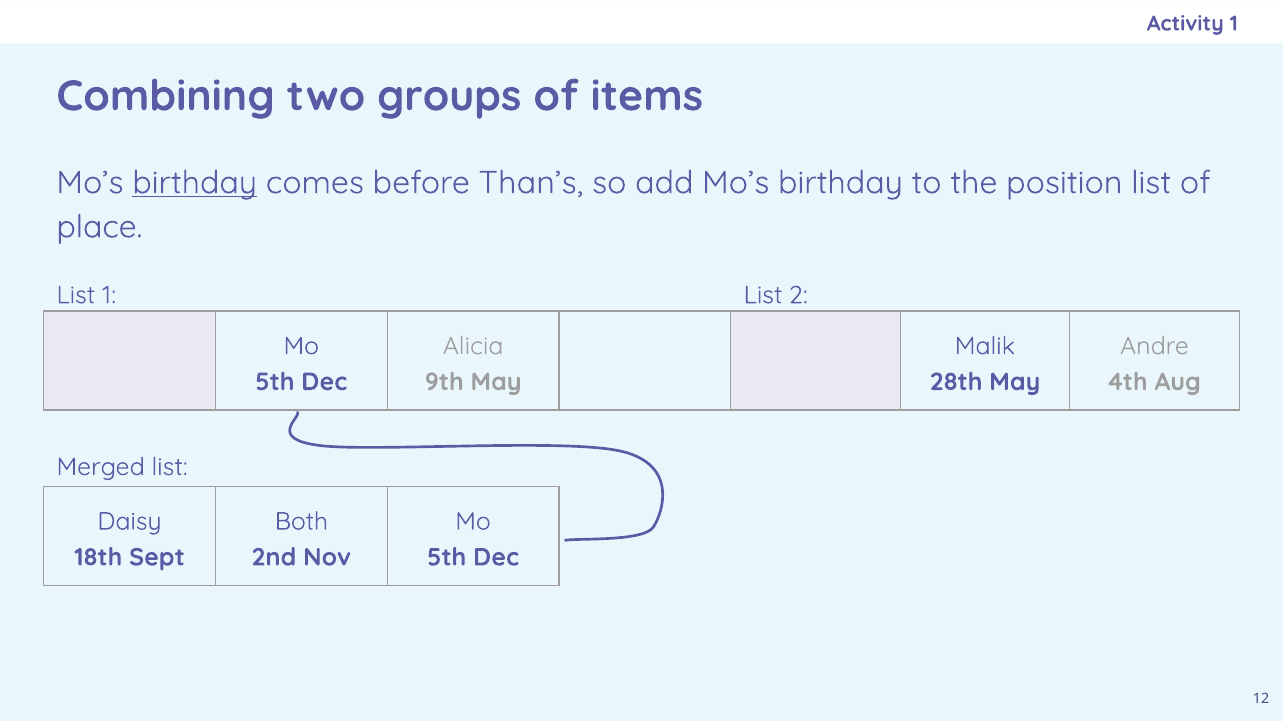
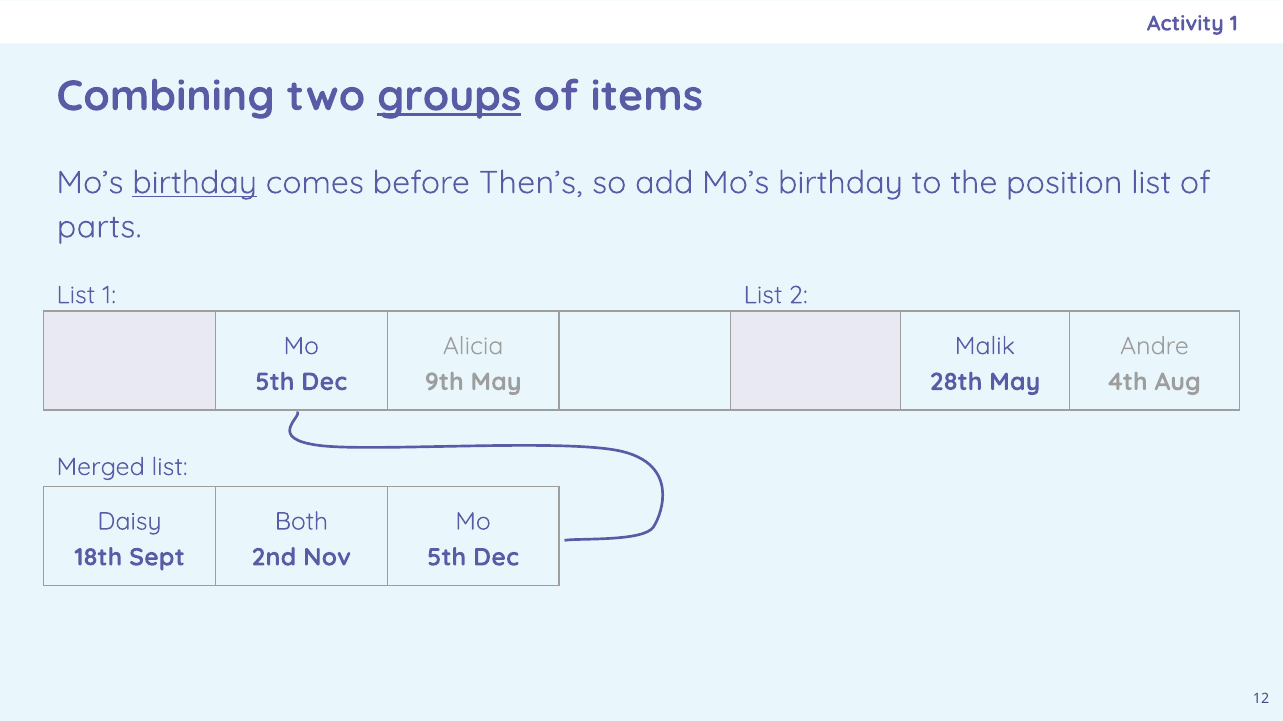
groups underline: none -> present
Than’s: Than’s -> Then’s
place: place -> parts
